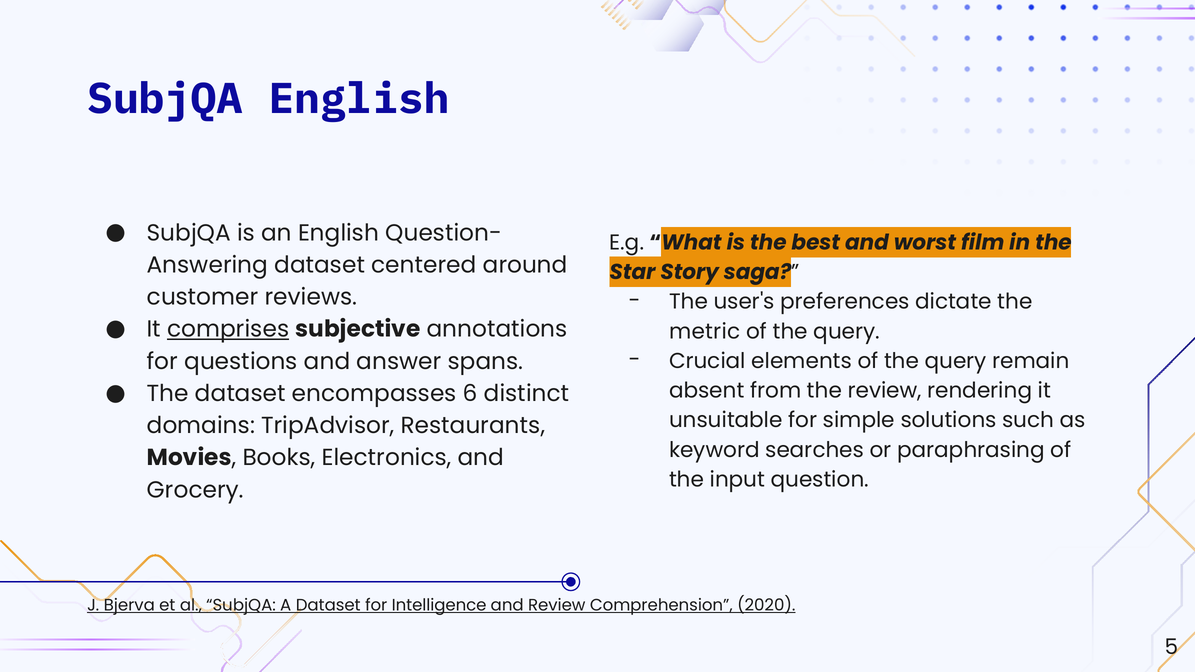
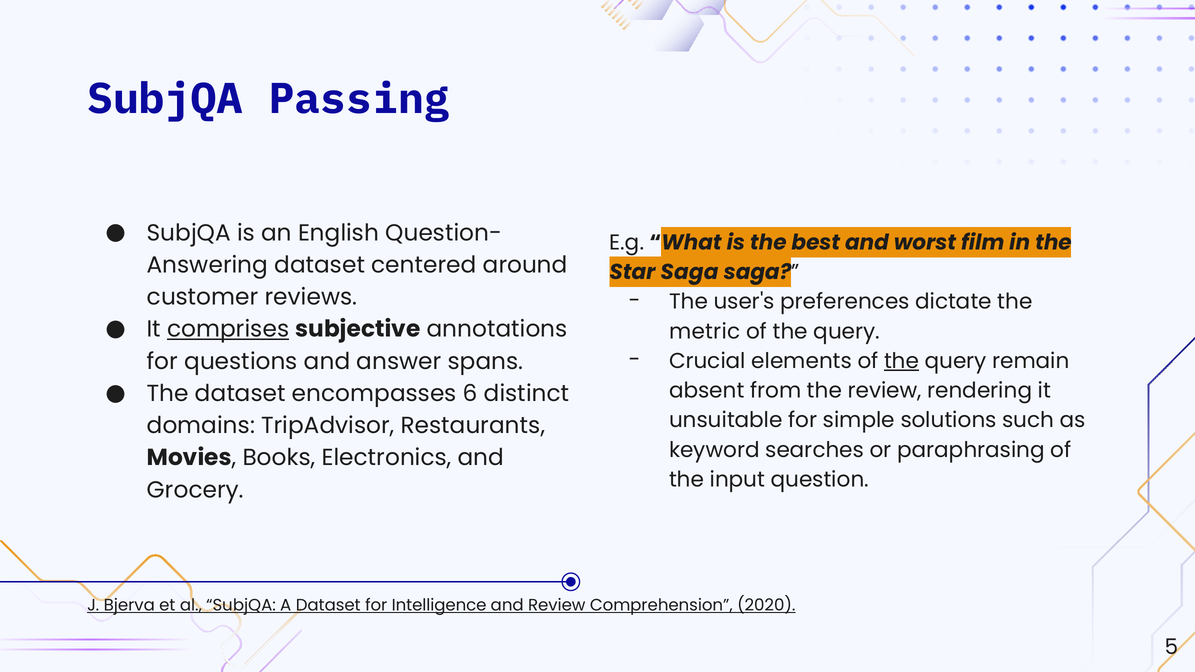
SubjQA English: English -> Passing
Star Story: Story -> Saga
the at (902, 361) underline: none -> present
